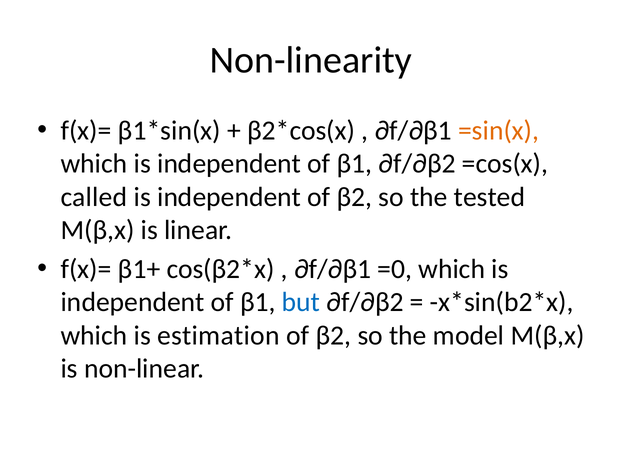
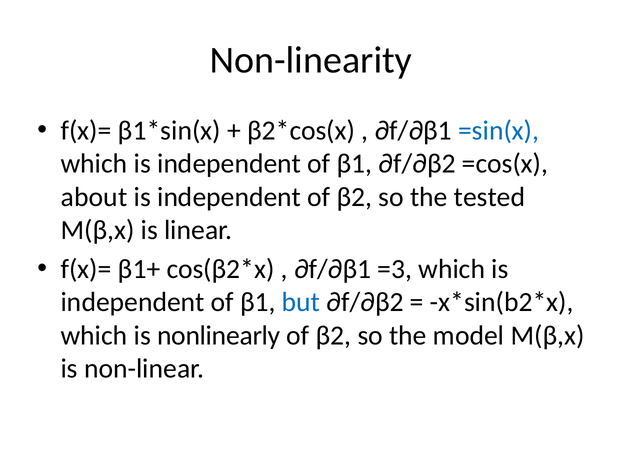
=sin(x colour: orange -> blue
called: called -> about
=0: =0 -> =3
estimation: estimation -> nonlinearly
